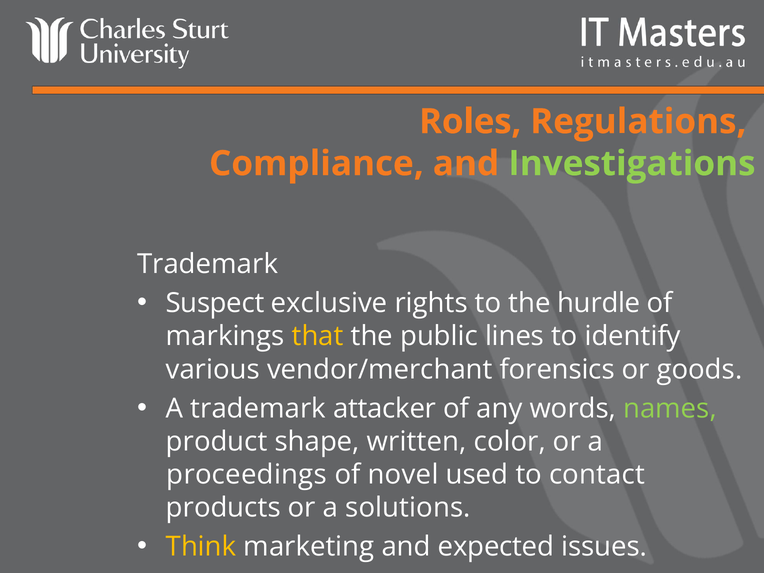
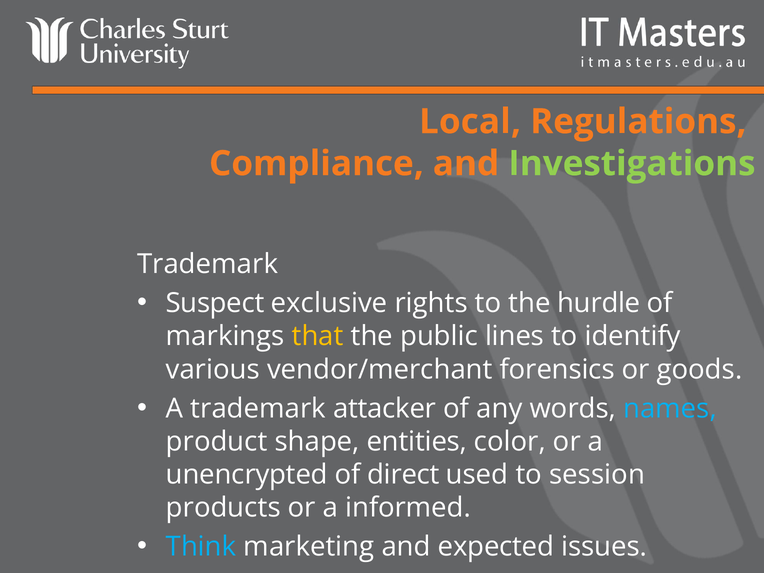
Roles: Roles -> Local
names colour: light green -> light blue
written: written -> entities
proceedings: proceedings -> unencrypted
novel: novel -> direct
contact: contact -> session
solutions: solutions -> informed
Think colour: yellow -> light blue
